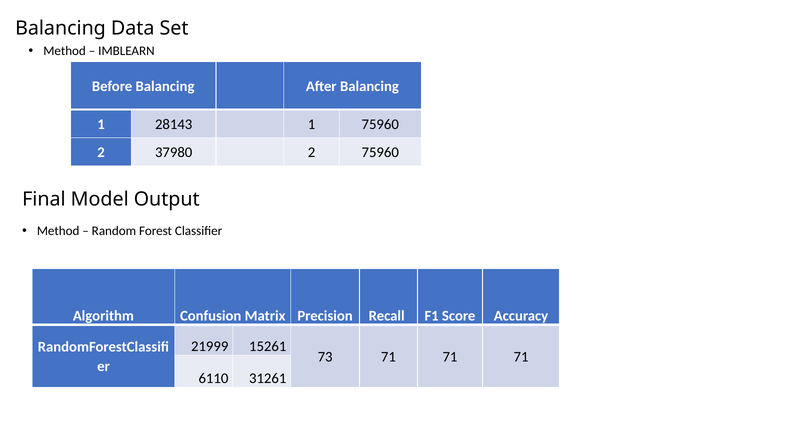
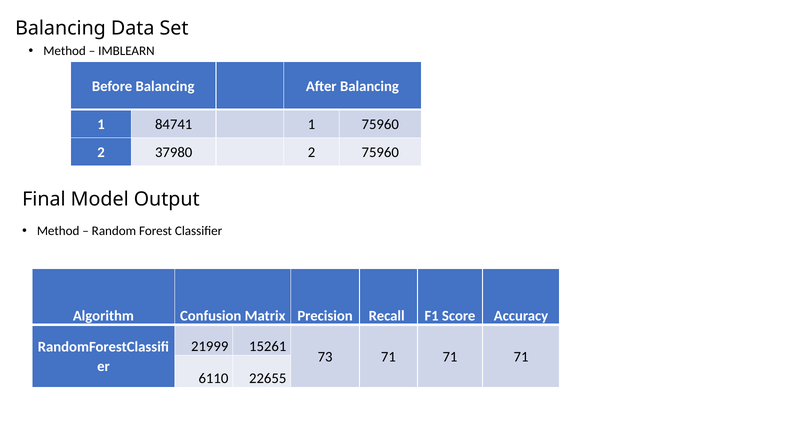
28143: 28143 -> 84741
31261: 31261 -> 22655
